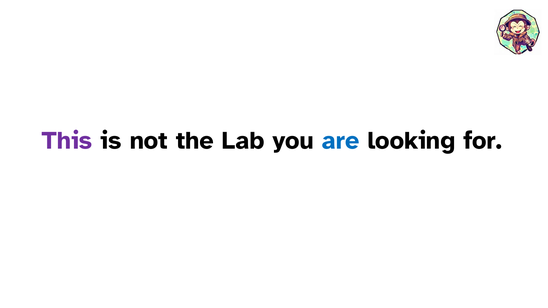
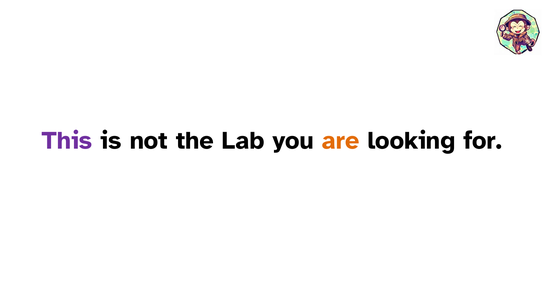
are colour: blue -> orange
